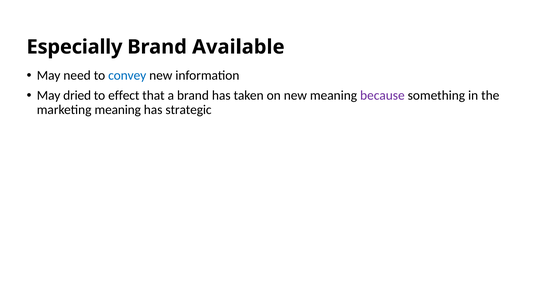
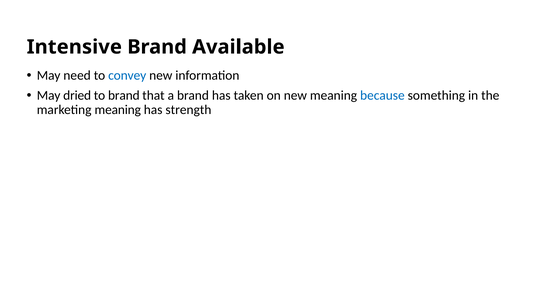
Especially: Especially -> Intensive
to effect: effect -> brand
because colour: purple -> blue
strategic: strategic -> strength
